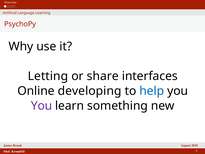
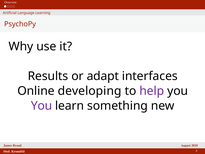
Letting: Letting -> Results
share: share -> adapt
help colour: blue -> purple
